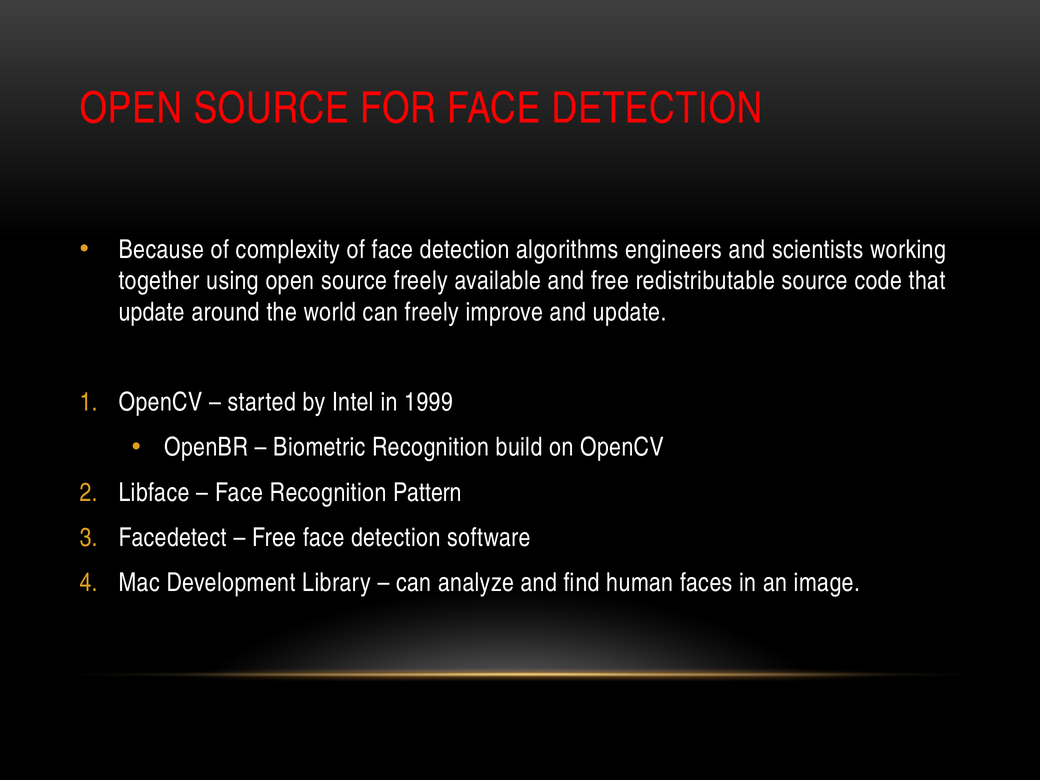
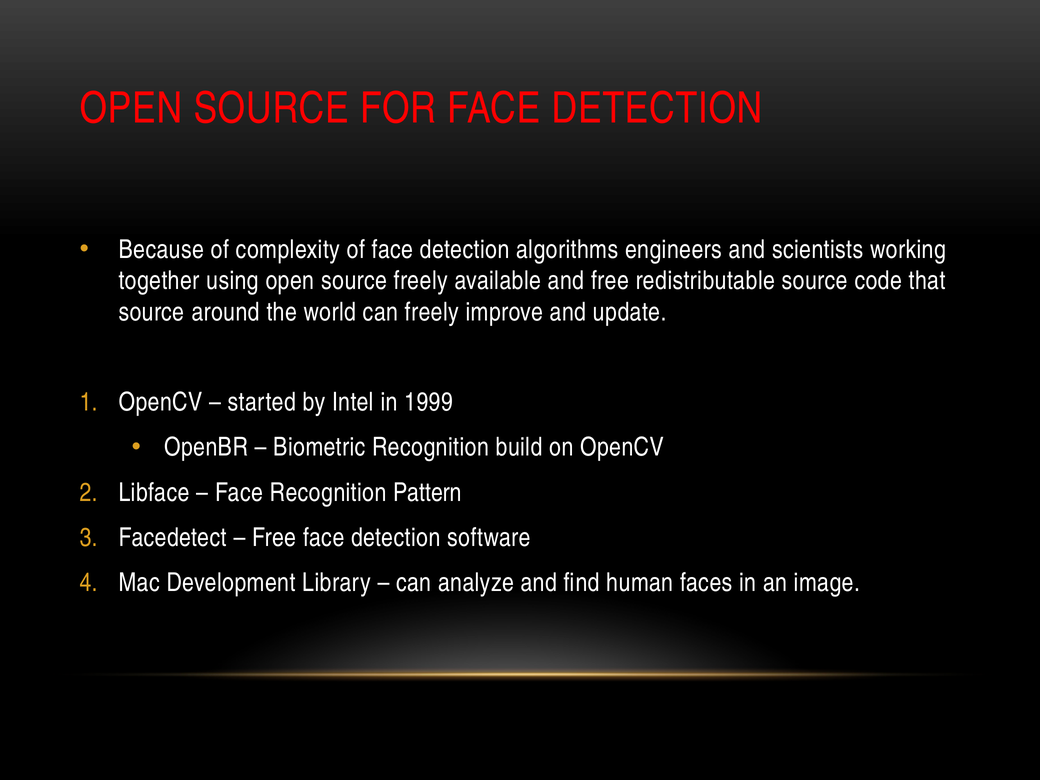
update at (152, 312): update -> source
